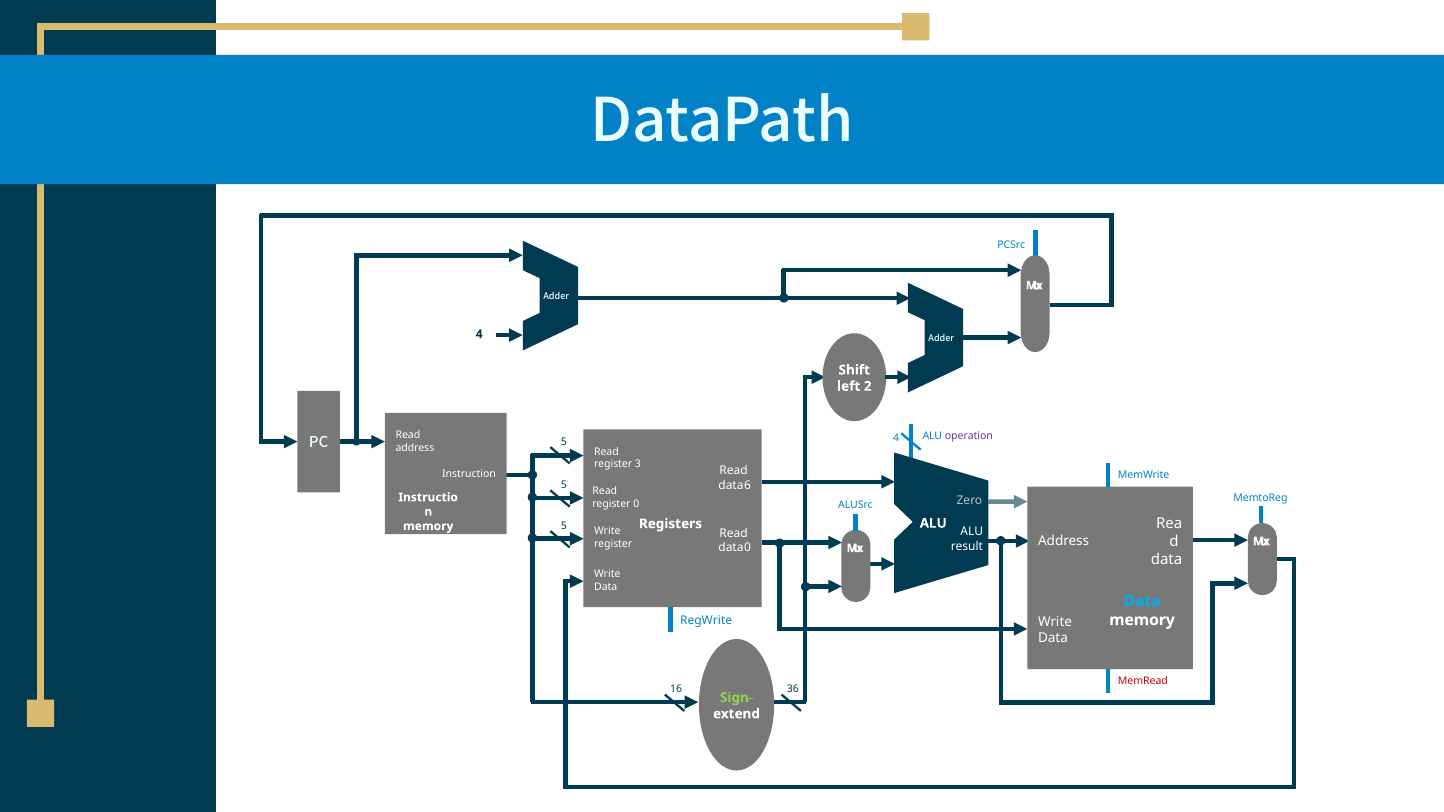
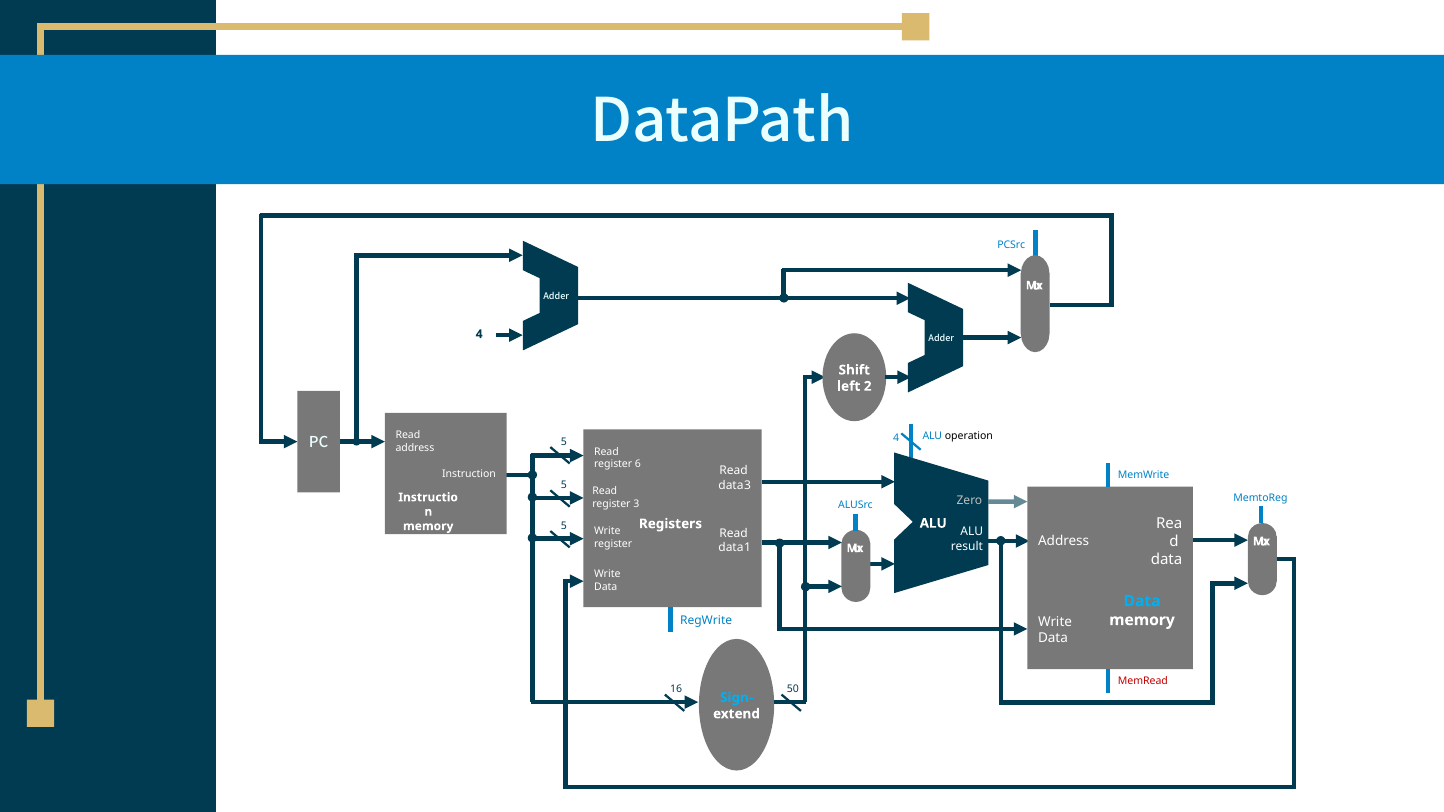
operation colour: purple -> black
3: 3 -> 6
data 6: 6 -> 3
register 0: 0 -> 3
data 0: 0 -> 1
36: 36 -> 50
Sign- colour: light green -> light blue
